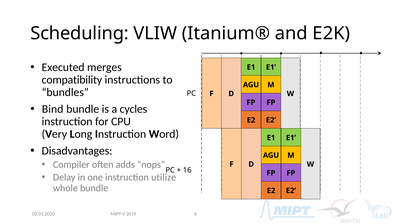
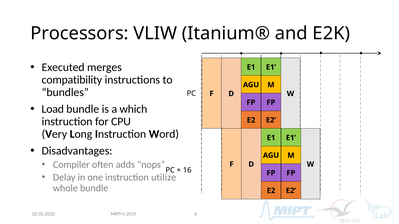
Scheduling: Scheduling -> Processors
Bind: Bind -> Load
cycles: cycles -> which
